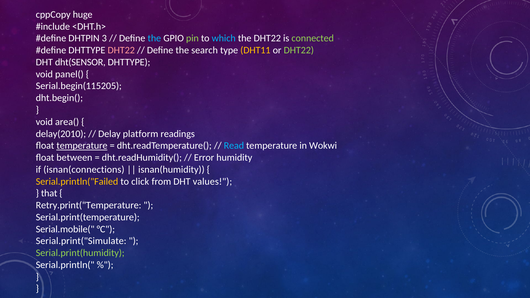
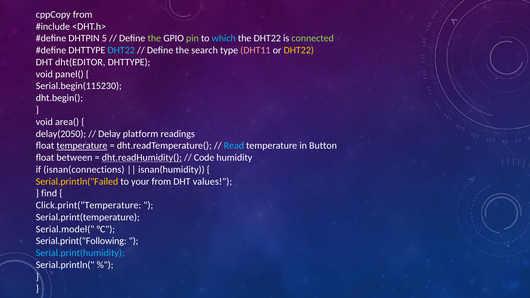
cppCopy huge: huge -> from
3: 3 -> 5
the at (154, 38) colour: light blue -> light green
DHT22 at (121, 50) colour: pink -> light blue
DHT11 colour: yellow -> pink
DHT22 at (299, 50) colour: light green -> yellow
dht(SENSOR: dht(SENSOR -> dht(EDITOR
Serial.begin(115205: Serial.begin(115205 -> Serial.begin(115230
delay(2010: delay(2010 -> delay(2050
Wokwi: Wokwi -> Button
dht.readHumidity( underline: none -> present
Error: Error -> Code
click: click -> your
that: that -> find
Retry.print("Temperature: Retry.print("Temperature -> Click.print("Temperature
Serial.mobile(: Serial.mobile( -> Serial.model(
Serial.print("Simulate: Serial.print("Simulate -> Serial.print("Following
Serial.print(humidity colour: light green -> light blue
